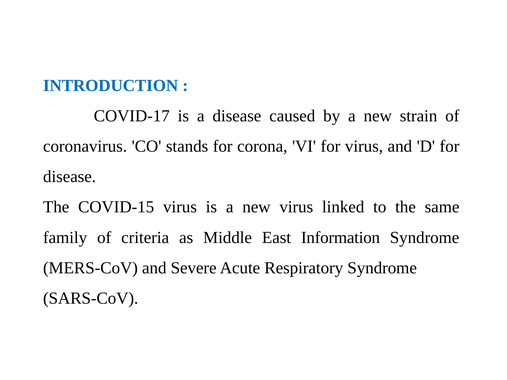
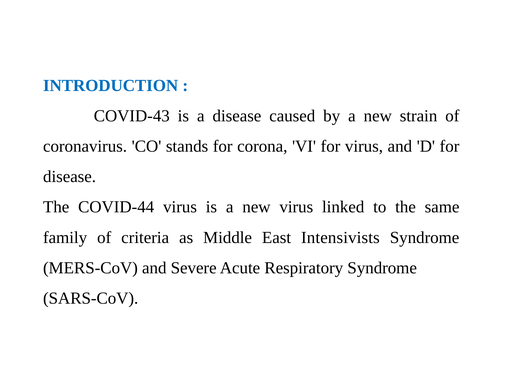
COVID-17: COVID-17 -> COVID-43
COVID-15: COVID-15 -> COVID-44
Information: Information -> Intensivists
